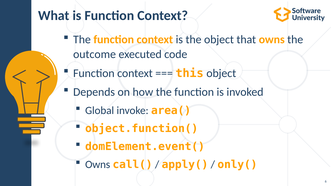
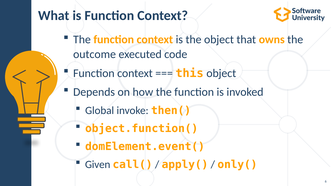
area(: area( -> then(
Owns at (98, 165): Owns -> Given
